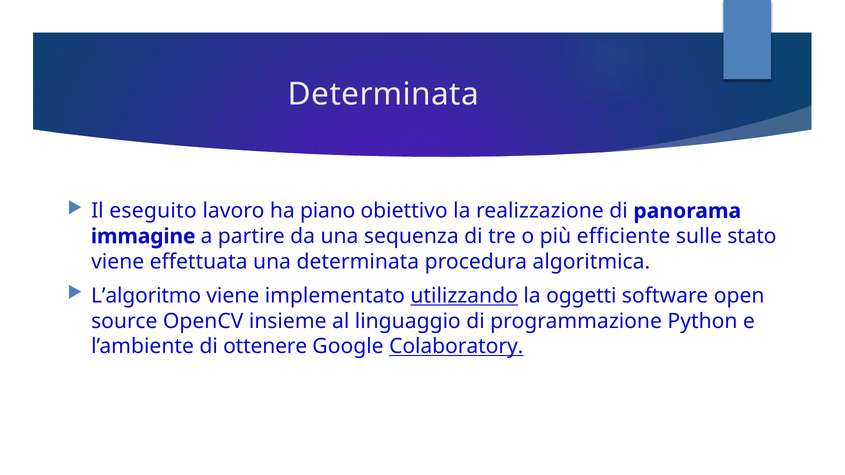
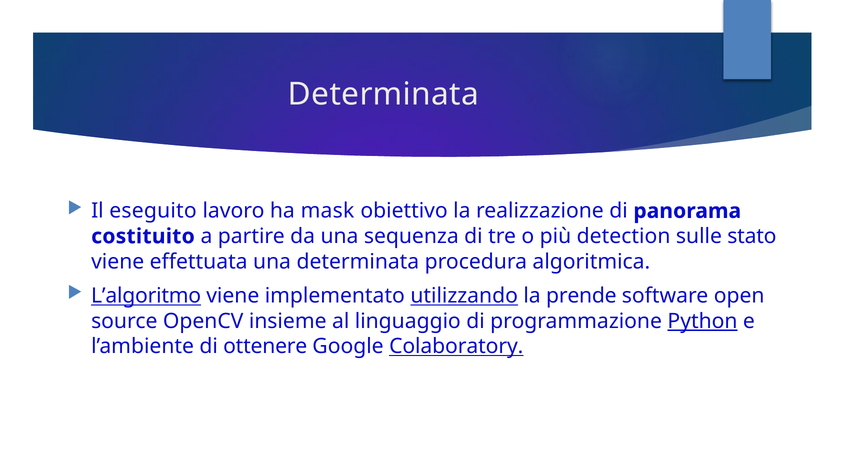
piano: piano -> mask
immagine: immagine -> costituito
efficiente: efficiente -> detection
L’algoritmo underline: none -> present
oggetti: oggetti -> prende
Python underline: none -> present
